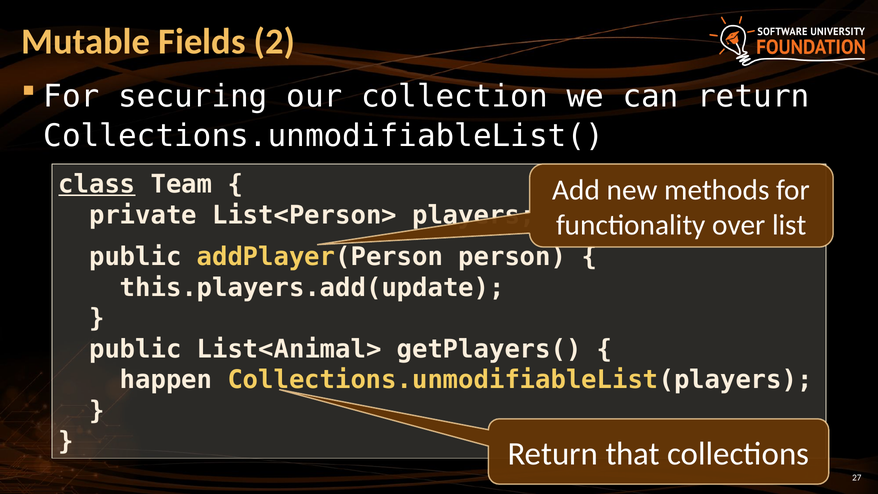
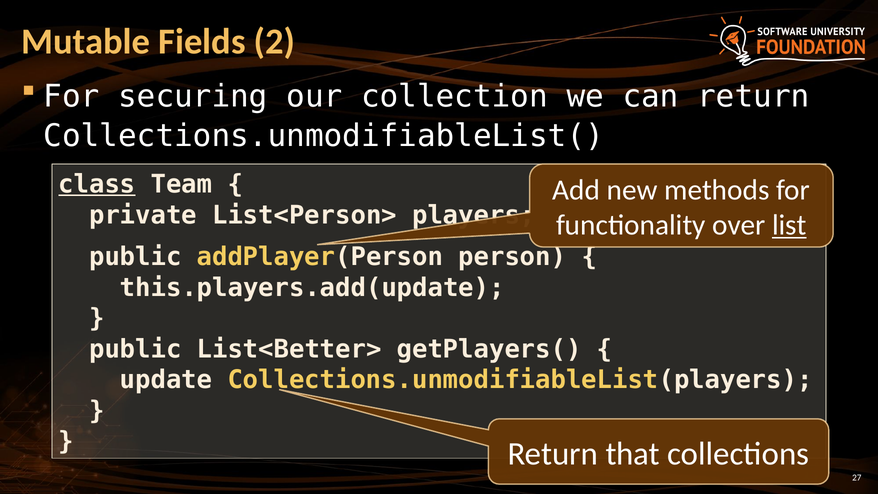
list underline: none -> present
List<Animal>: List<Animal> -> List<Better>
happen: happen -> update
